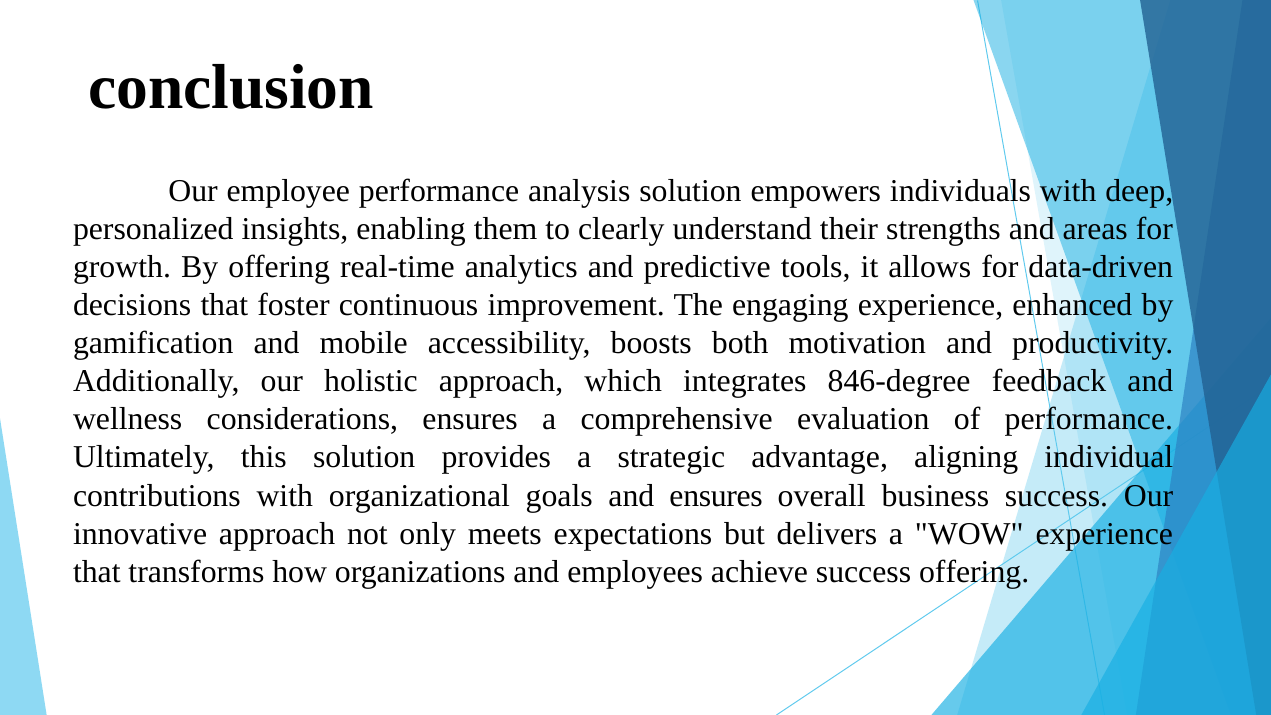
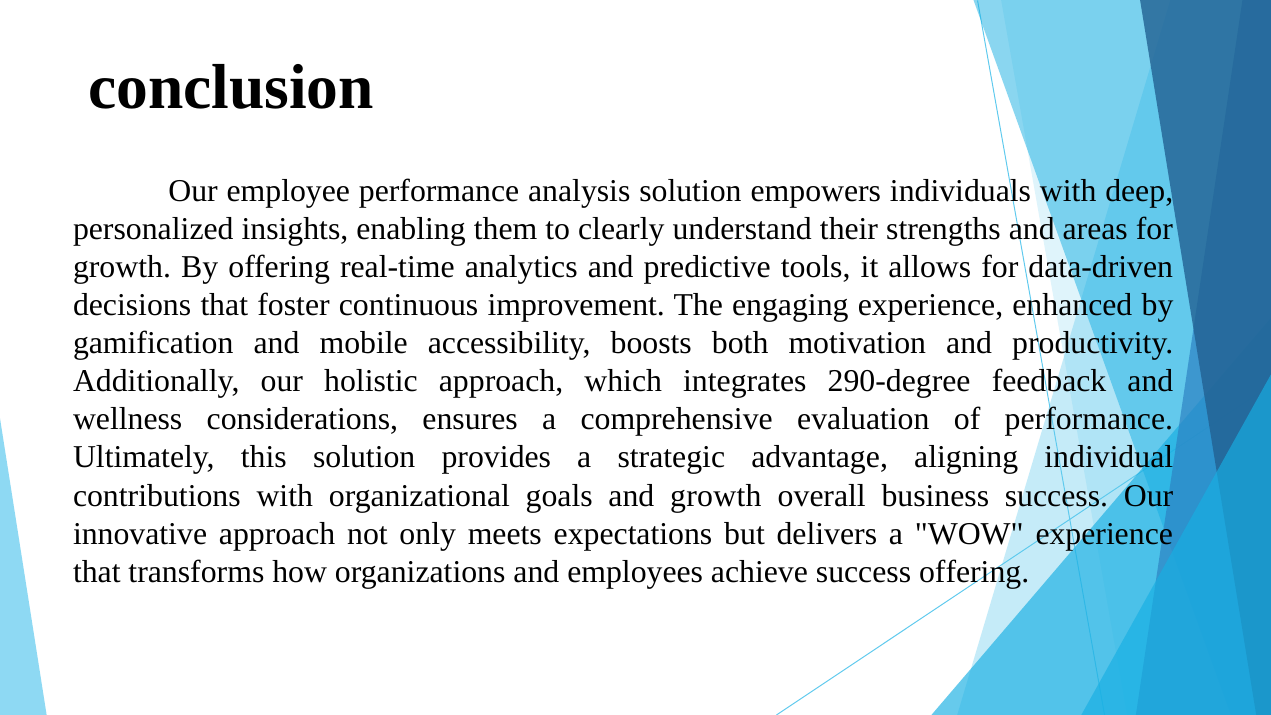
846-degree: 846-degree -> 290-degree
and ensures: ensures -> growth
